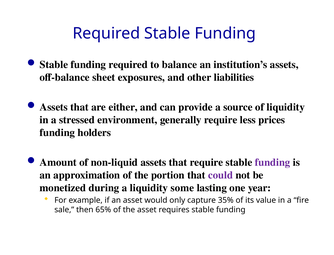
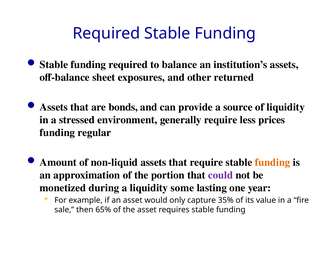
liabilities: liabilities -> returned
either: either -> bonds
holders: holders -> regular
funding at (273, 162) colour: purple -> orange
